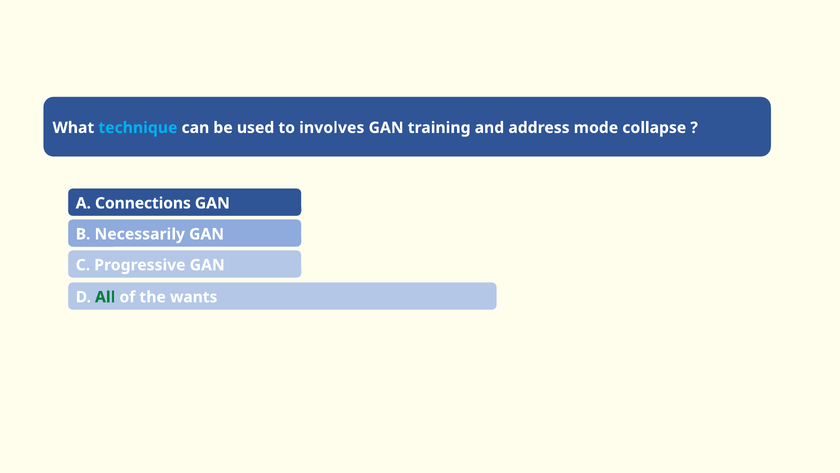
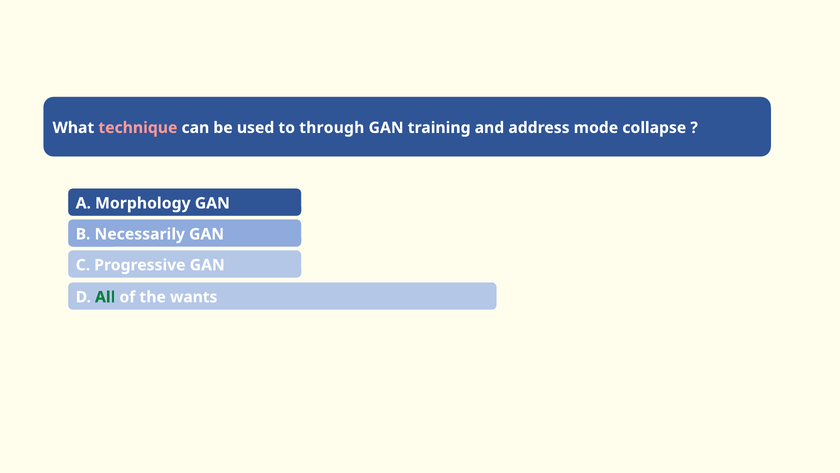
technique colour: light blue -> pink
involves: involves -> through
Connections: Connections -> Morphology
